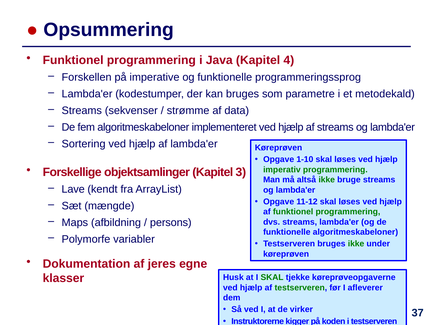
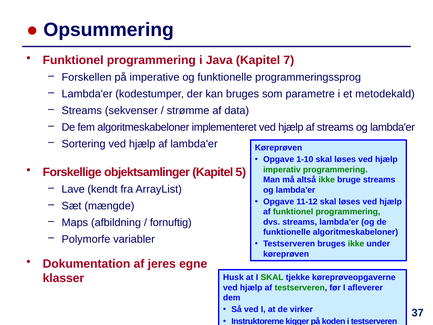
4: 4 -> 7
3: 3 -> 5
persons: persons -> fornuftig
